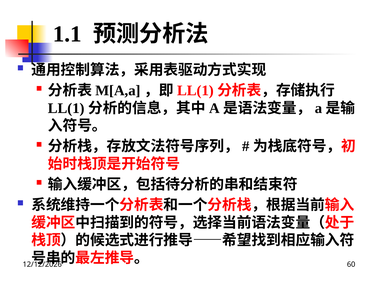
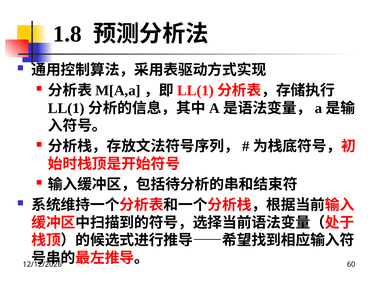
1.1: 1.1 -> 1.8
